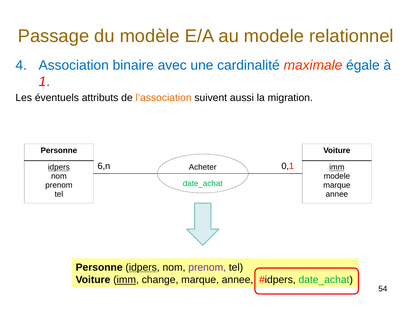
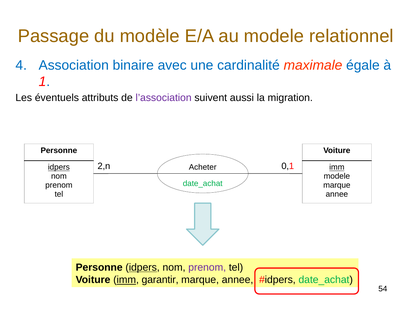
l’association colour: orange -> purple
6,n: 6,n -> 2,n
change: change -> garantir
